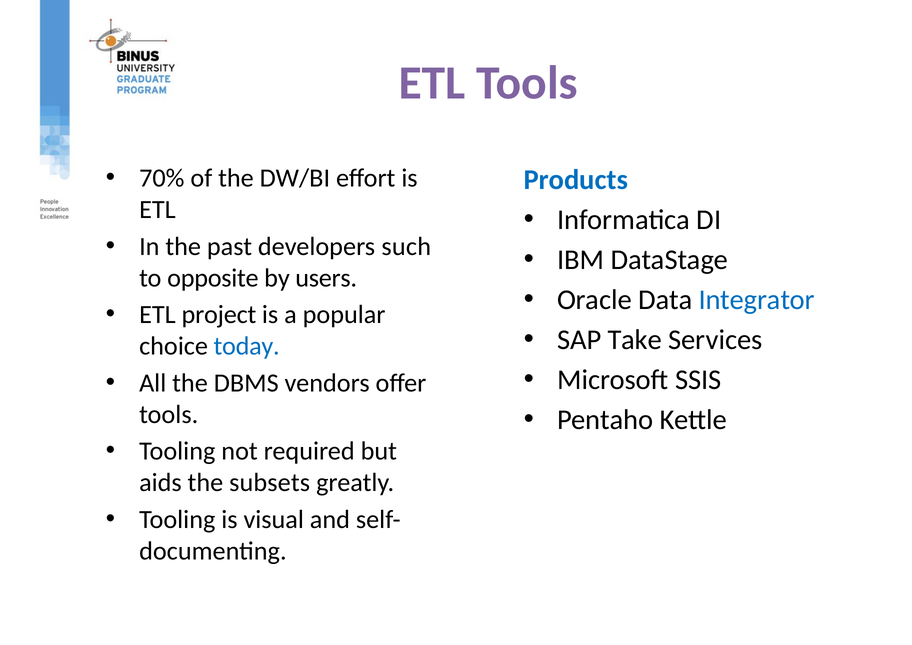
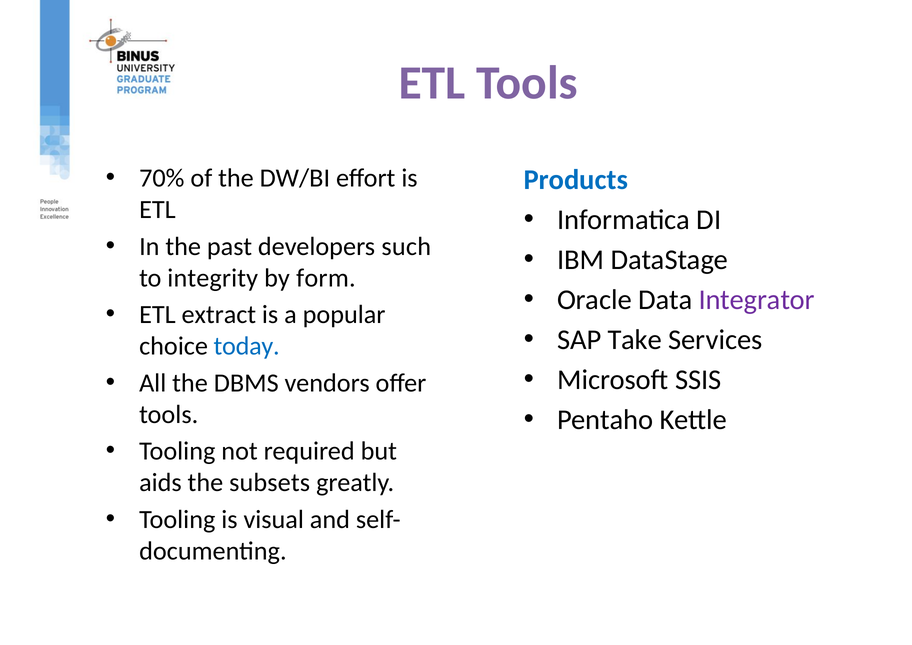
opposite: opposite -> integrity
users: users -> form
Integrator colour: blue -> purple
project: project -> extract
